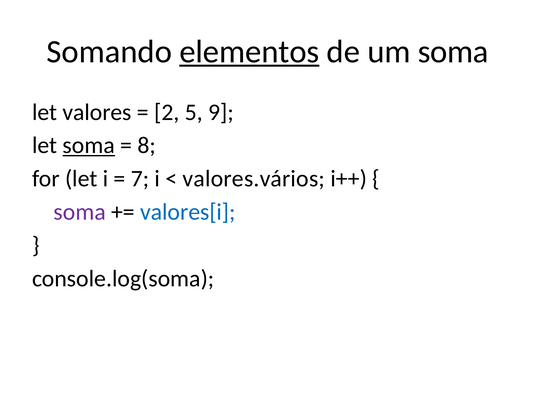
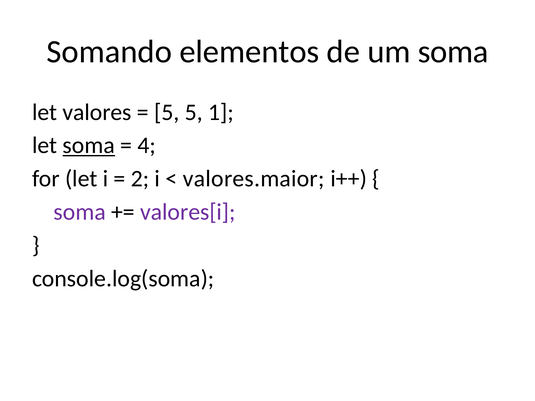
elementos underline: present -> none
2 at (167, 112): 2 -> 5
9: 9 -> 1
8: 8 -> 4
7: 7 -> 2
valores.vários: valores.vários -> valores.maior
valores[i colour: blue -> purple
